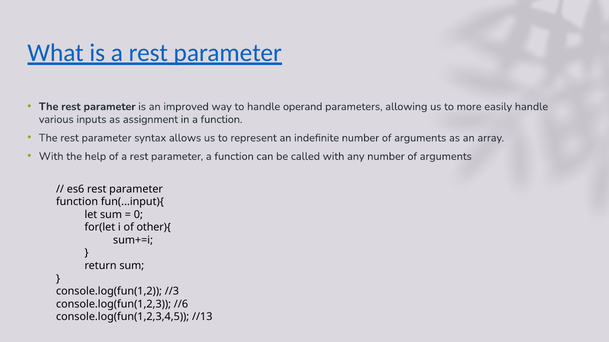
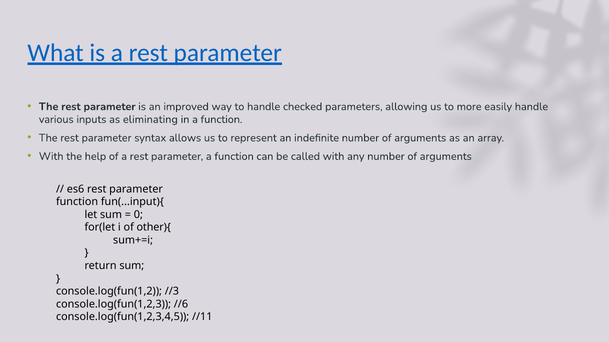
operand: operand -> checked
assignment: assignment -> eliminating
//13: //13 -> //11
